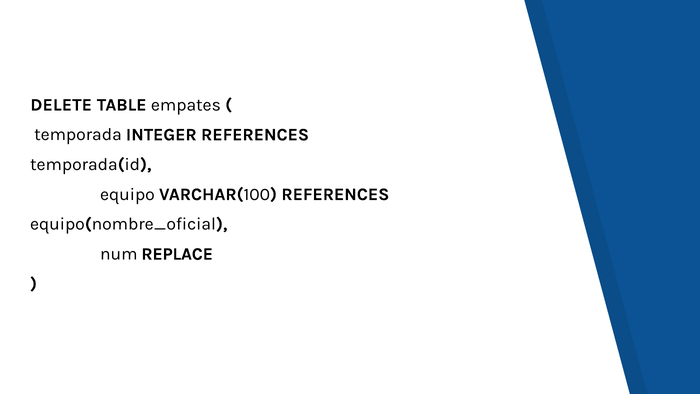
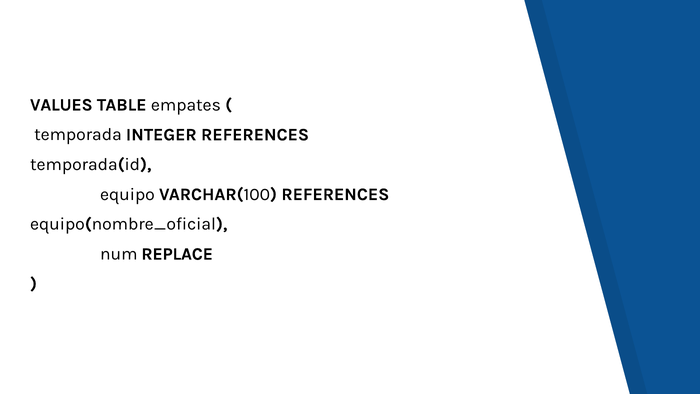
DELETE: DELETE -> VALUES
